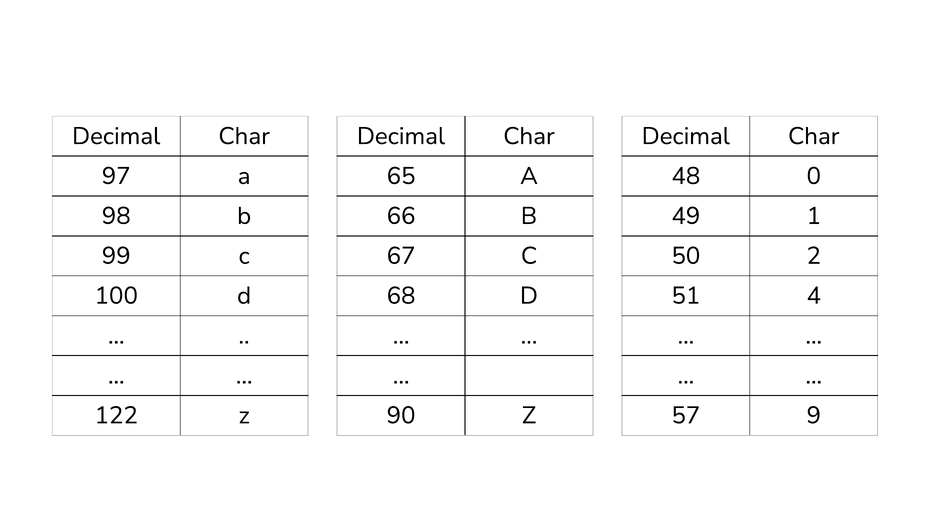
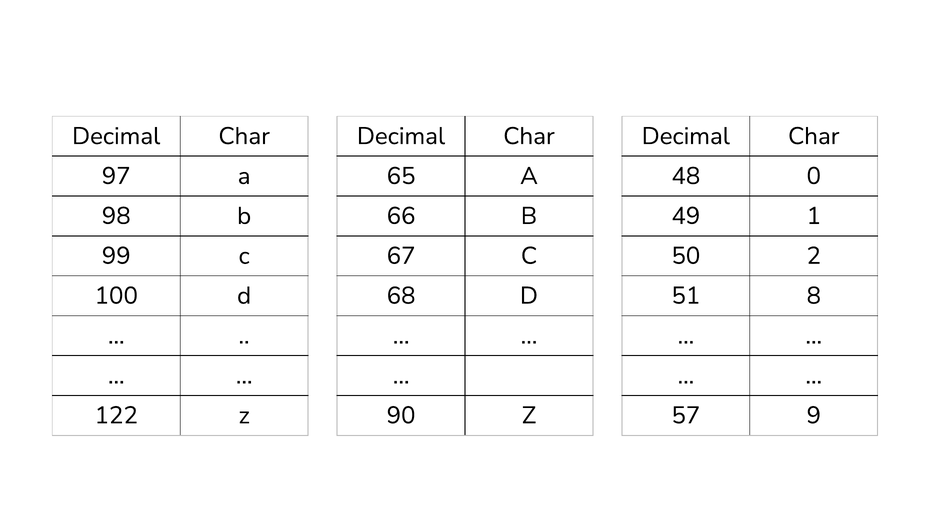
4: 4 -> 8
